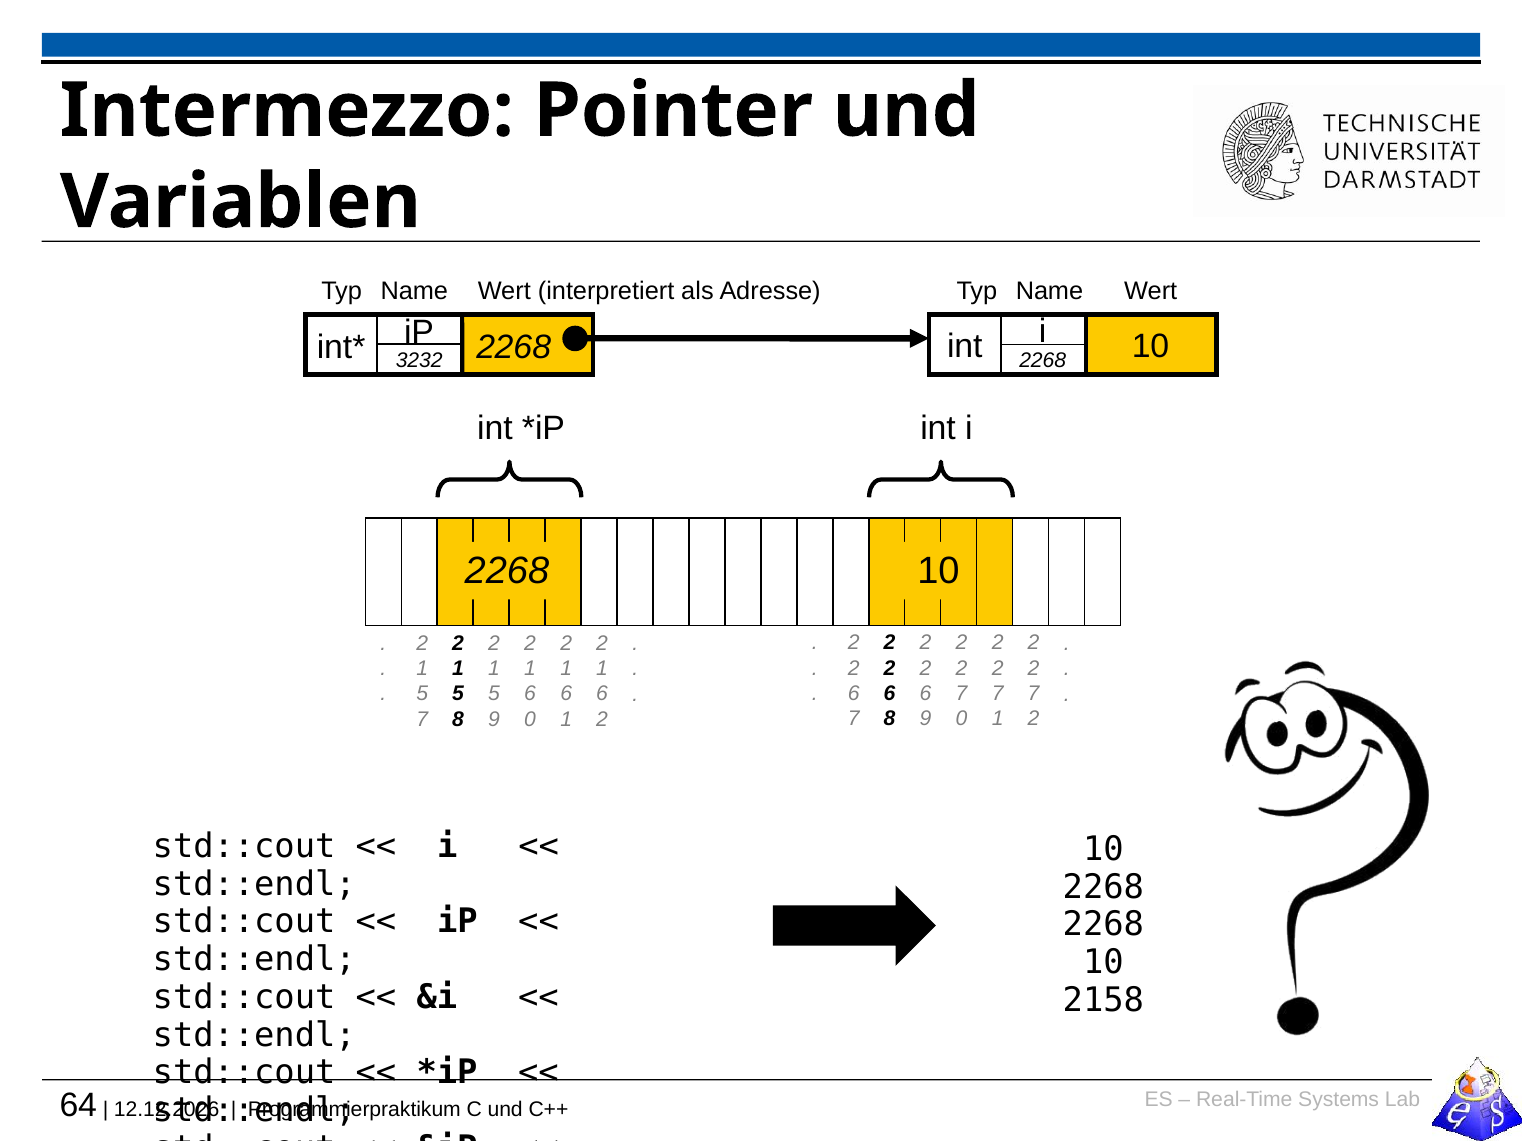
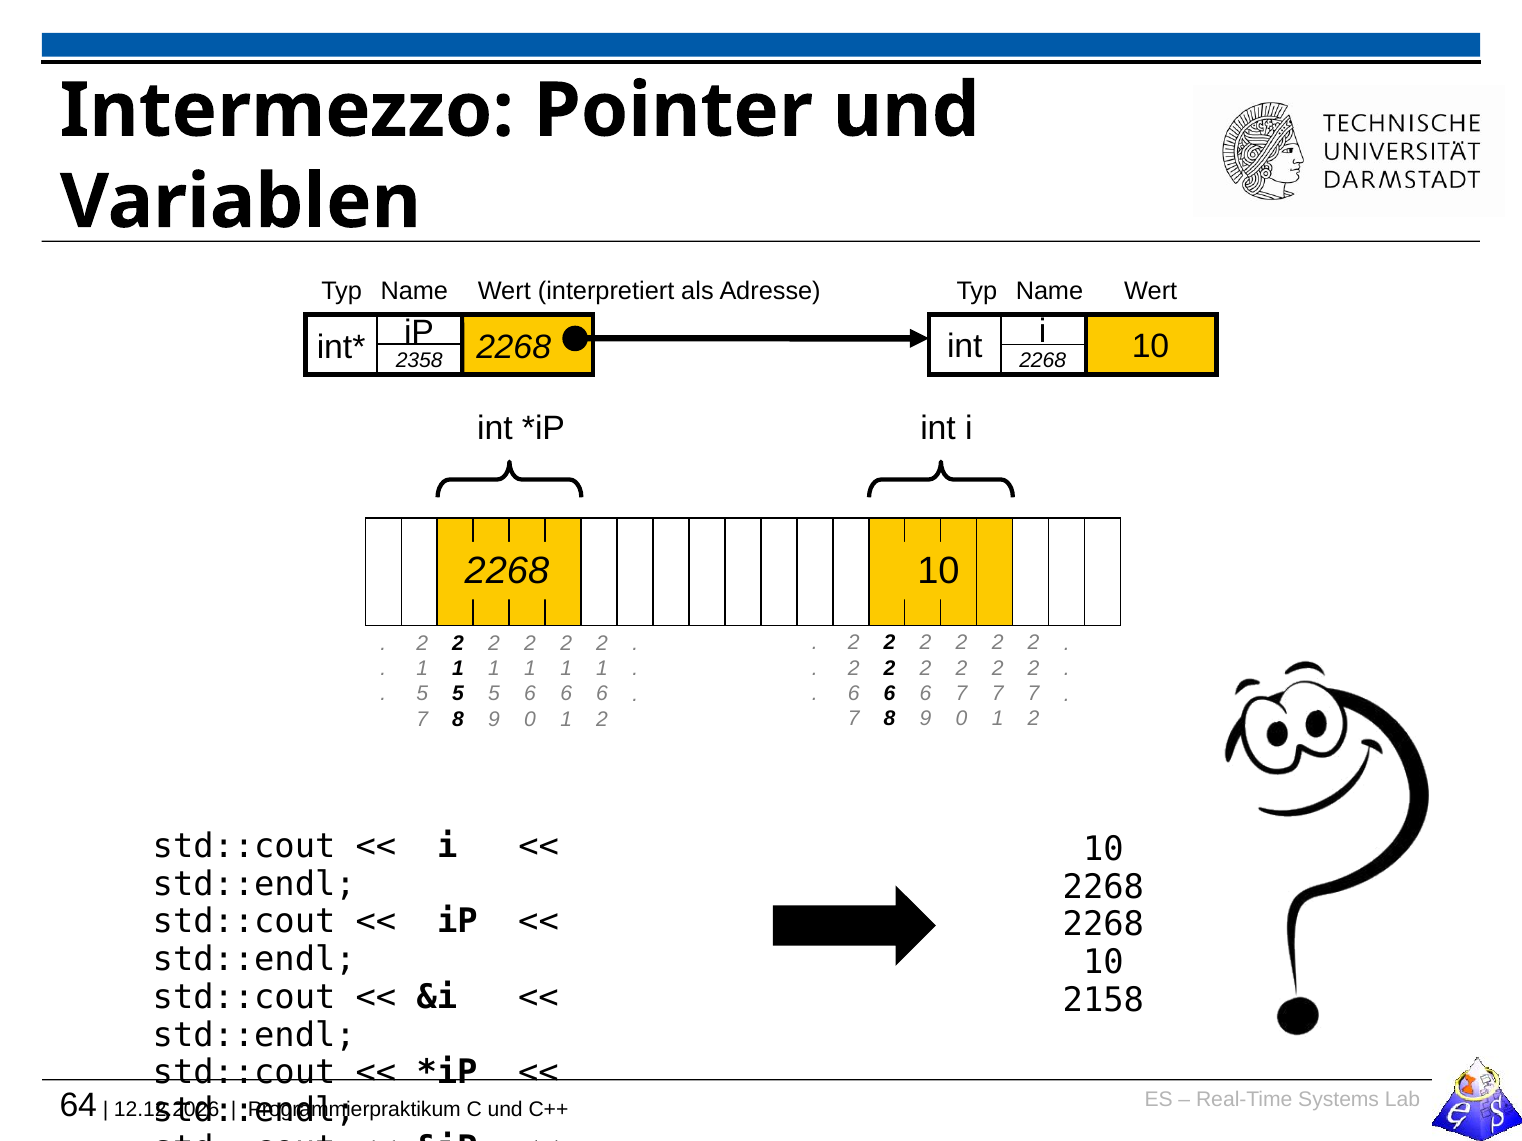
3232: 3232 -> 2358
